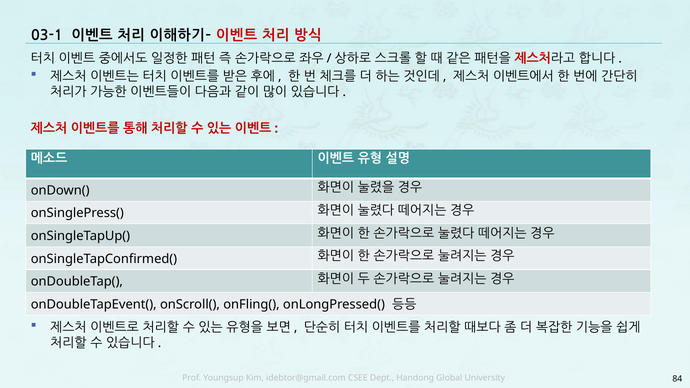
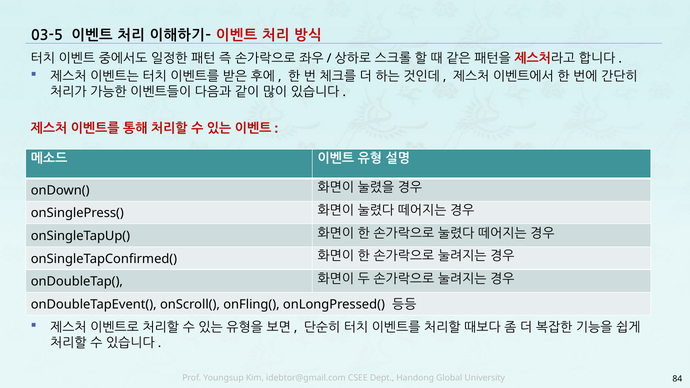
03-1: 03-1 -> 03-5
